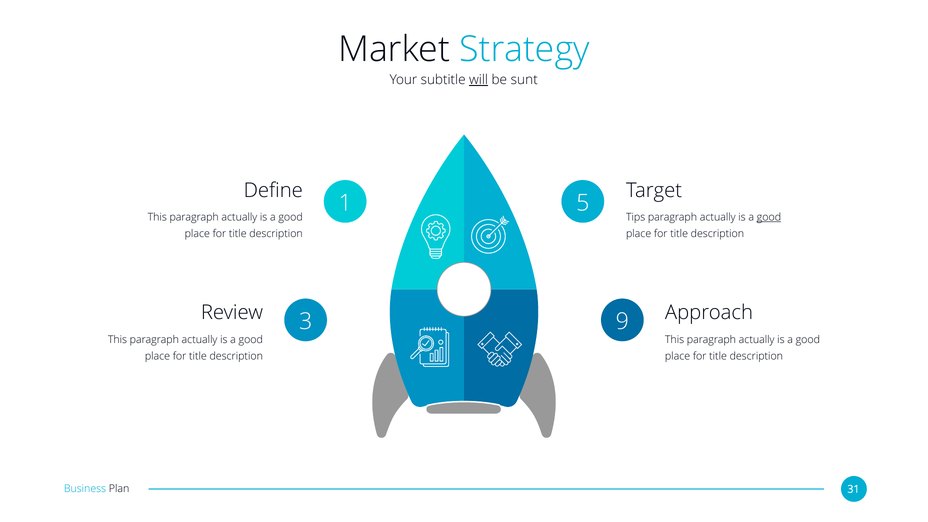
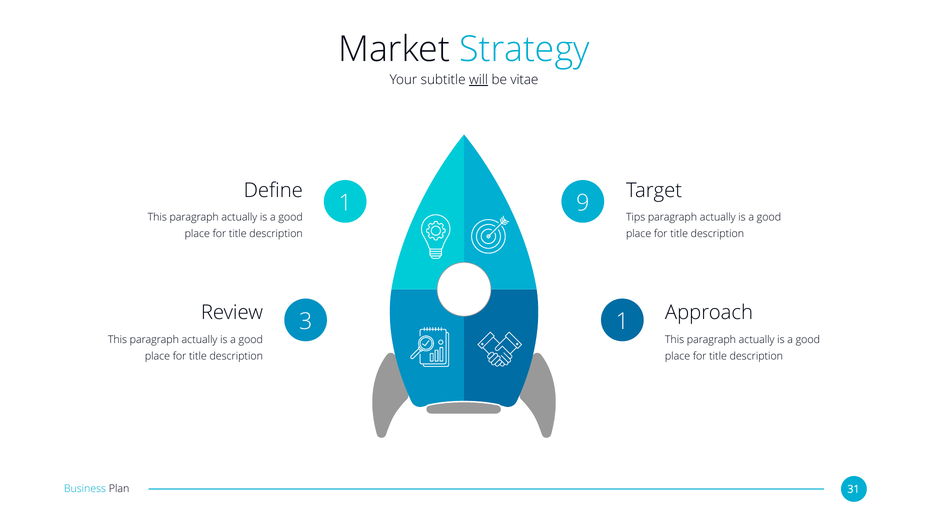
sunt: sunt -> vitae
5: 5 -> 9
good at (769, 217) underline: present -> none
3 9: 9 -> 1
